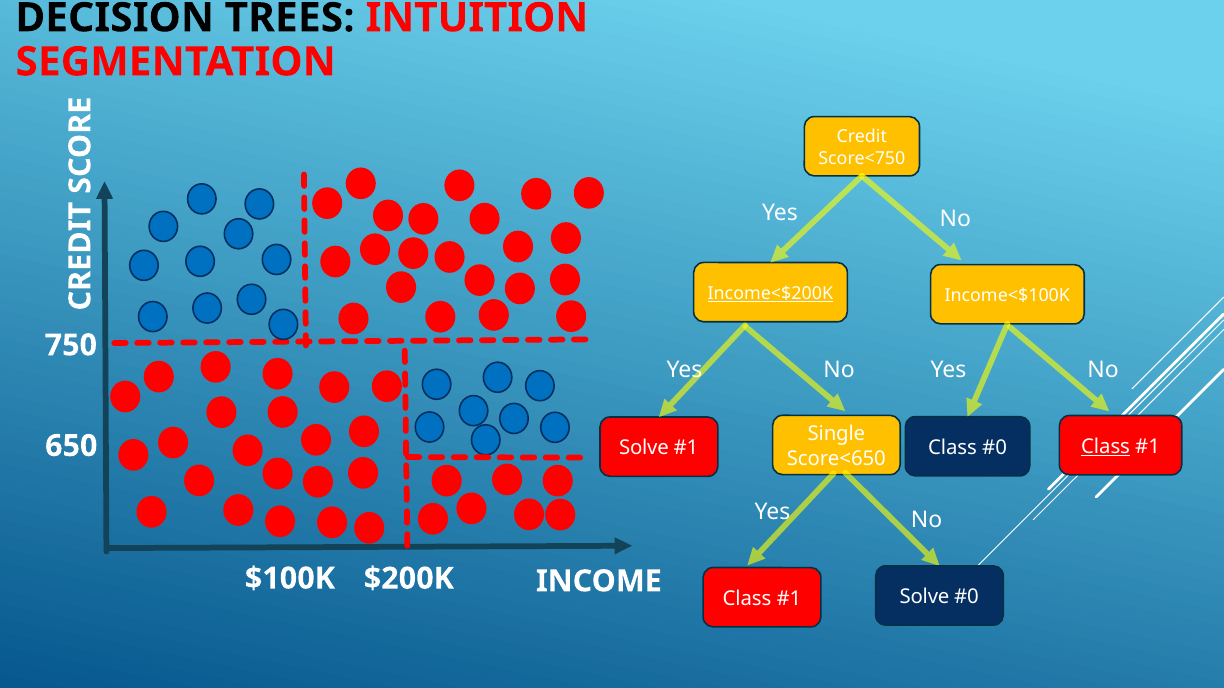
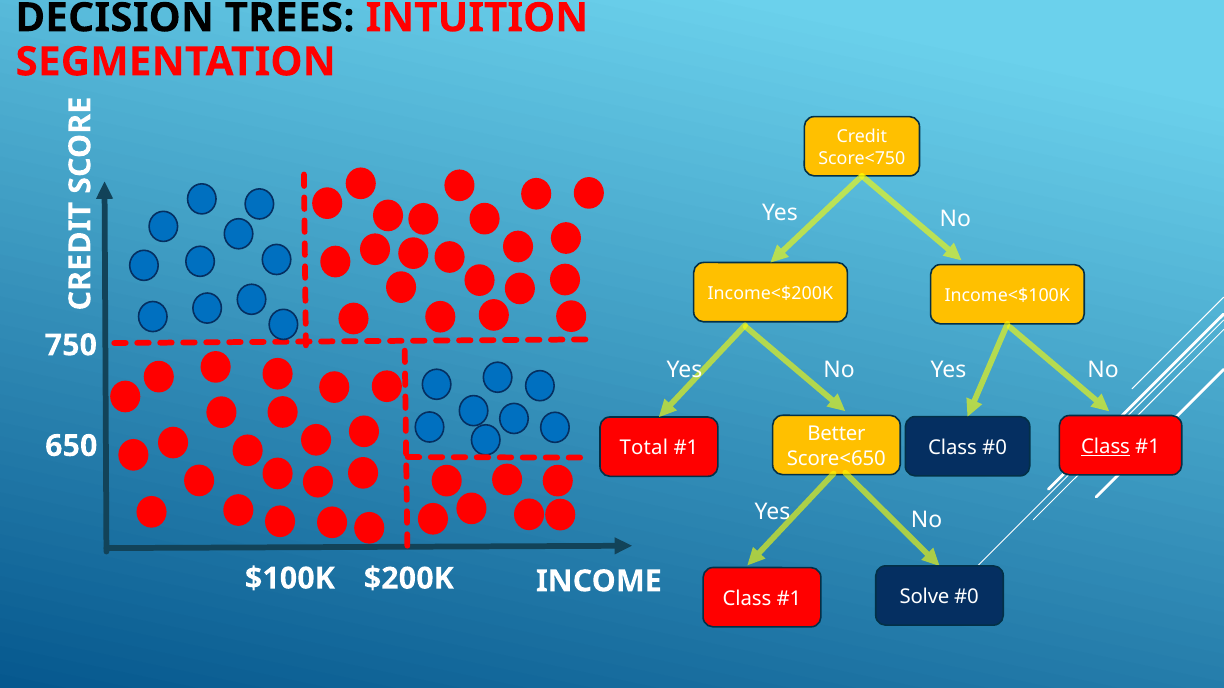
Income<$200K underline: present -> none
Single: Single -> Better
Solve at (644, 448): Solve -> Total
